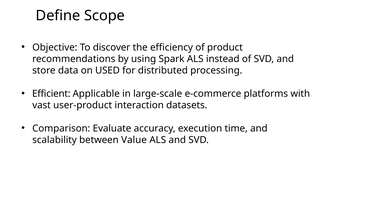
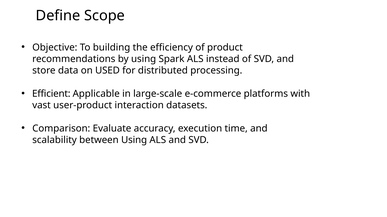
discover: discover -> building
between Value: Value -> Using
